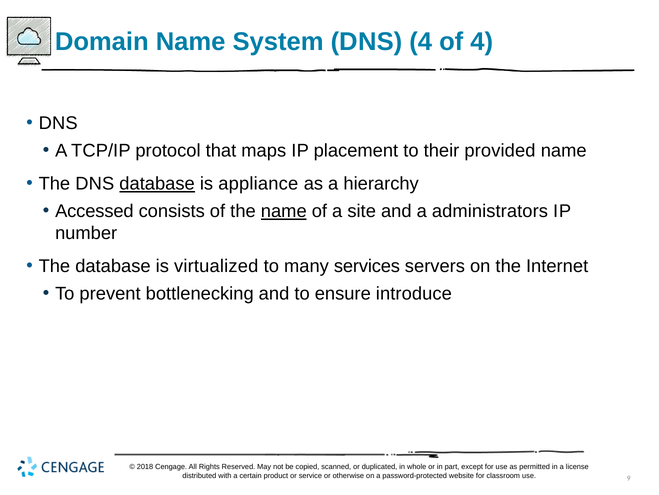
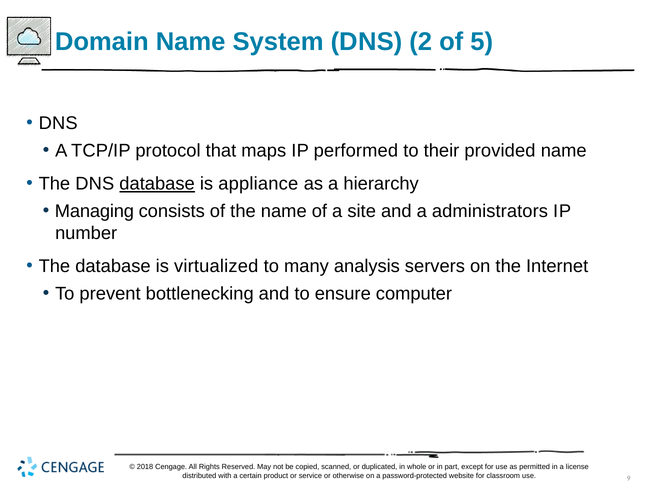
S 4: 4 -> 2
of 4: 4 -> 5
placement: placement -> performed
Accessed: Accessed -> Managing
name at (284, 211) underline: present -> none
services: services -> analysis
introduce: introduce -> computer
